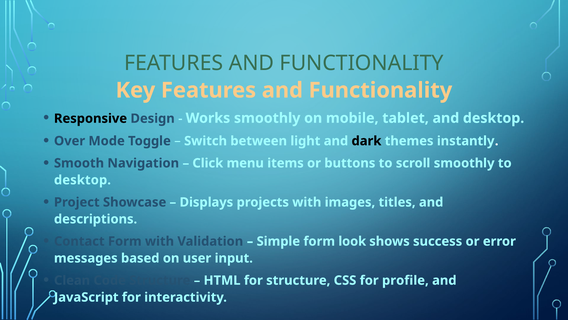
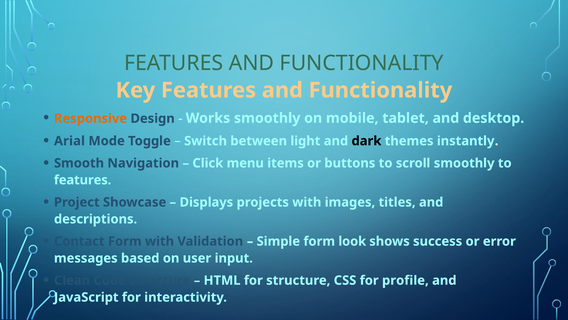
Responsive colour: black -> orange
Over: Over -> Arial
desktop at (82, 180): desktop -> features
